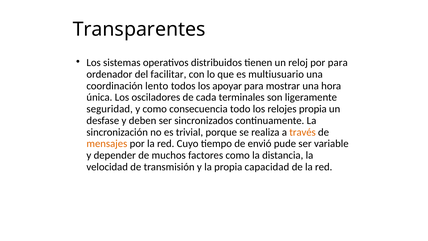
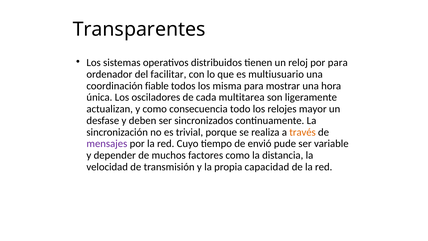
lento: lento -> fiable
apoyar: apoyar -> misma
terminales: terminales -> multitarea
seguridad: seguridad -> actualizan
relojes propia: propia -> mayor
mensajes colour: orange -> purple
